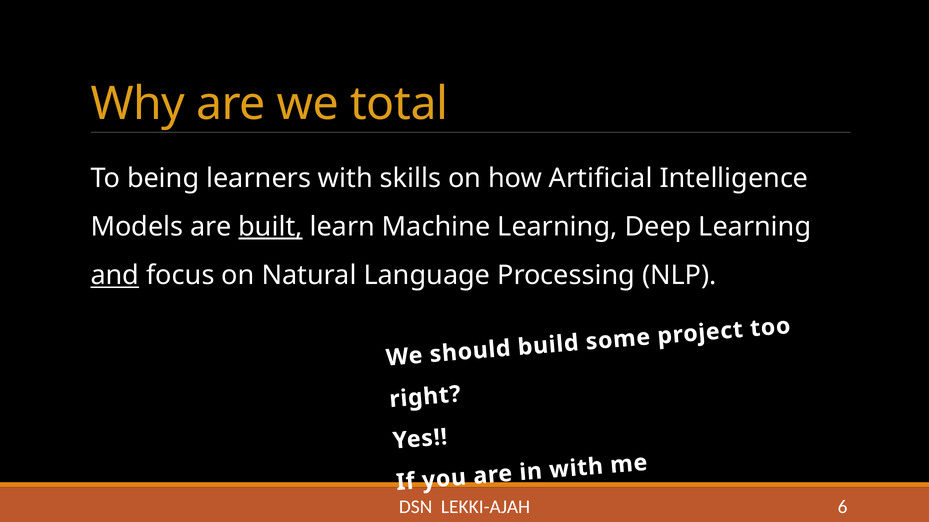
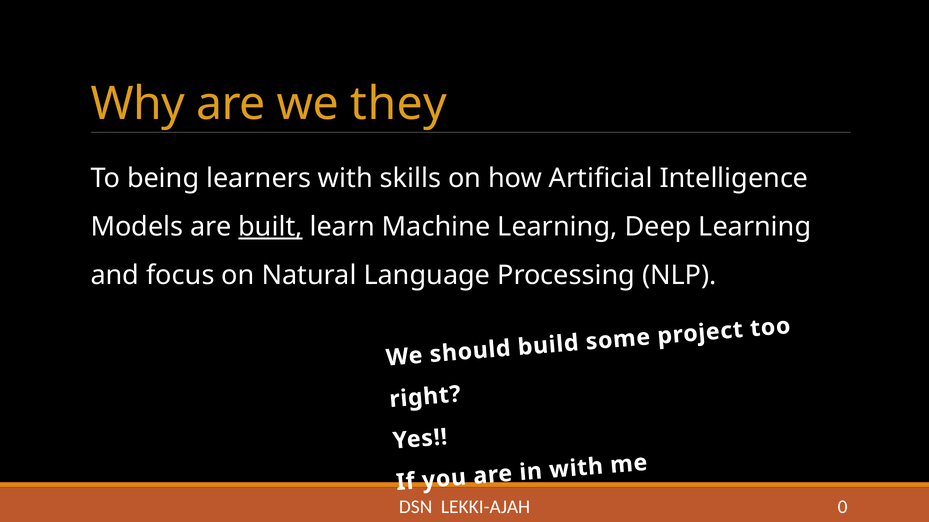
total: total -> they
and underline: present -> none
6: 6 -> 0
